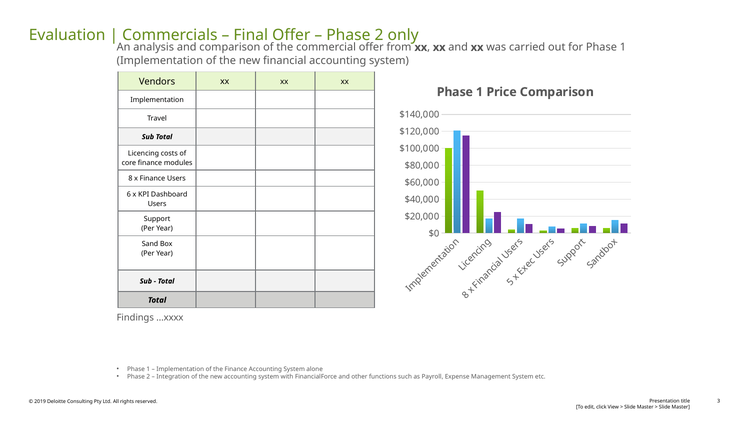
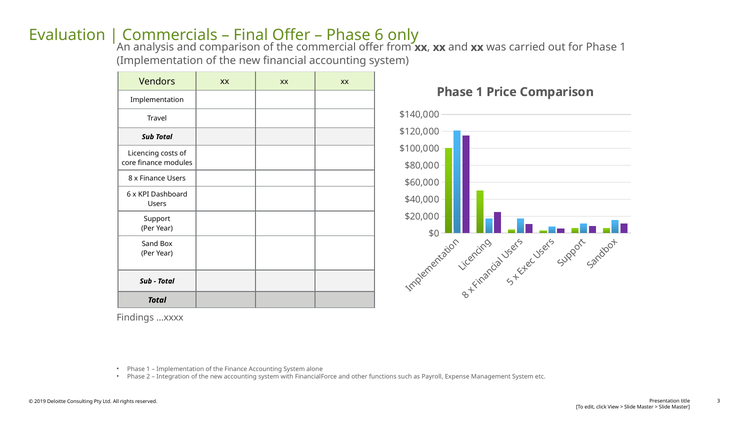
2 at (379, 35): 2 -> 6
